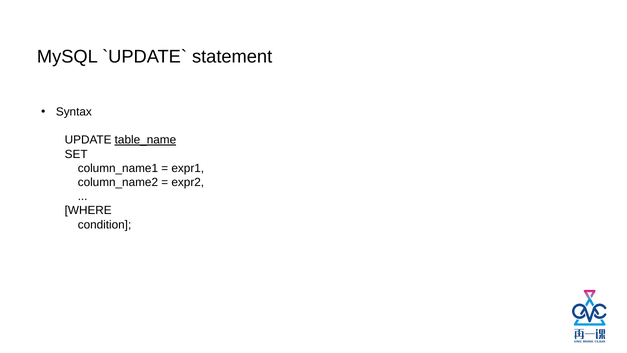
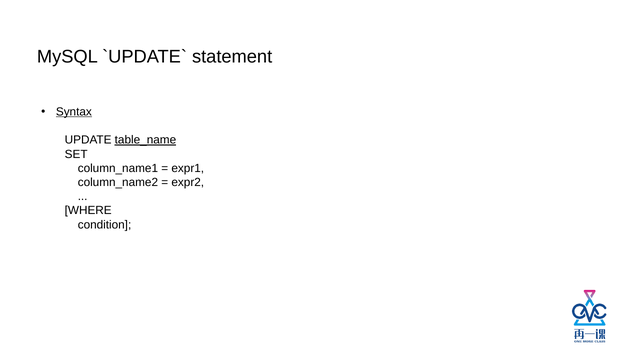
Syntax underline: none -> present
